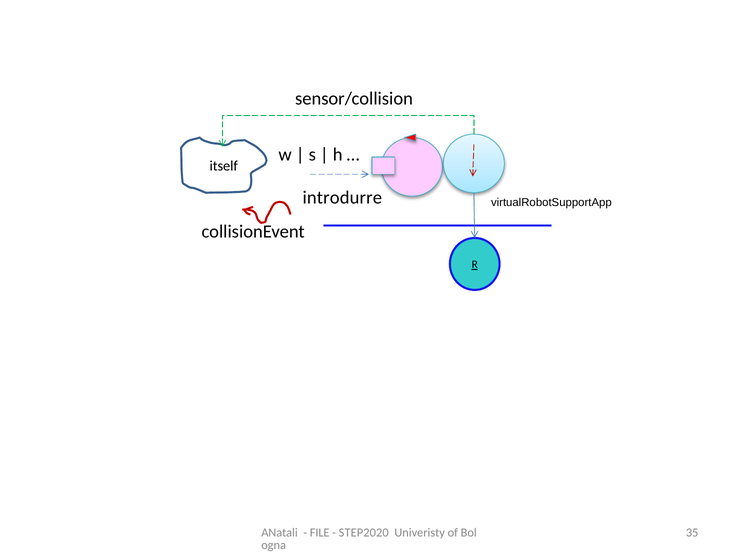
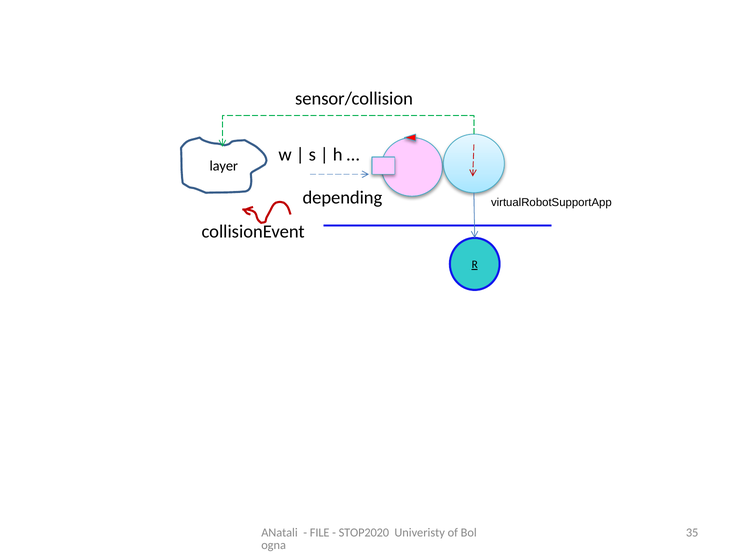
itself: itself -> layer
introdurre: introdurre -> depending
STEP2020: STEP2020 -> STOP2020
